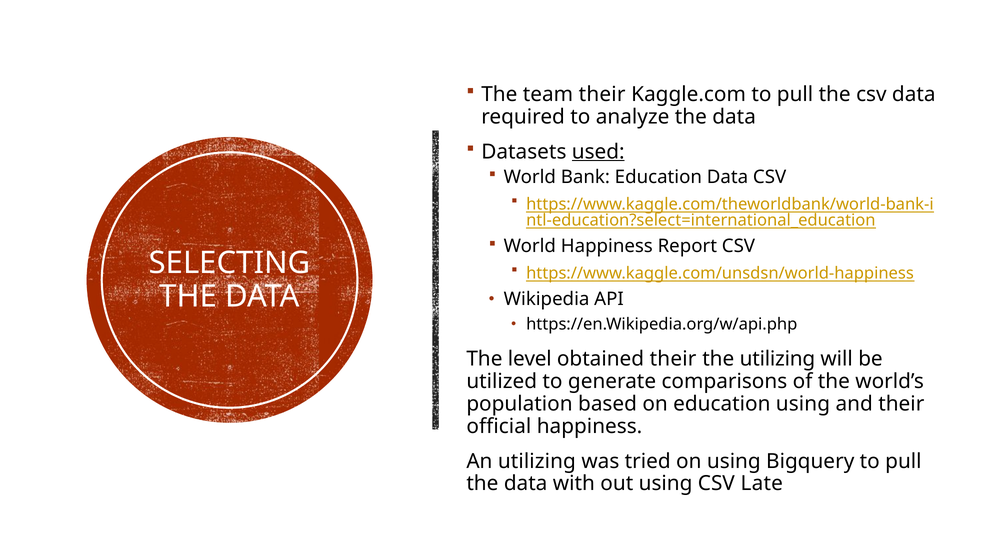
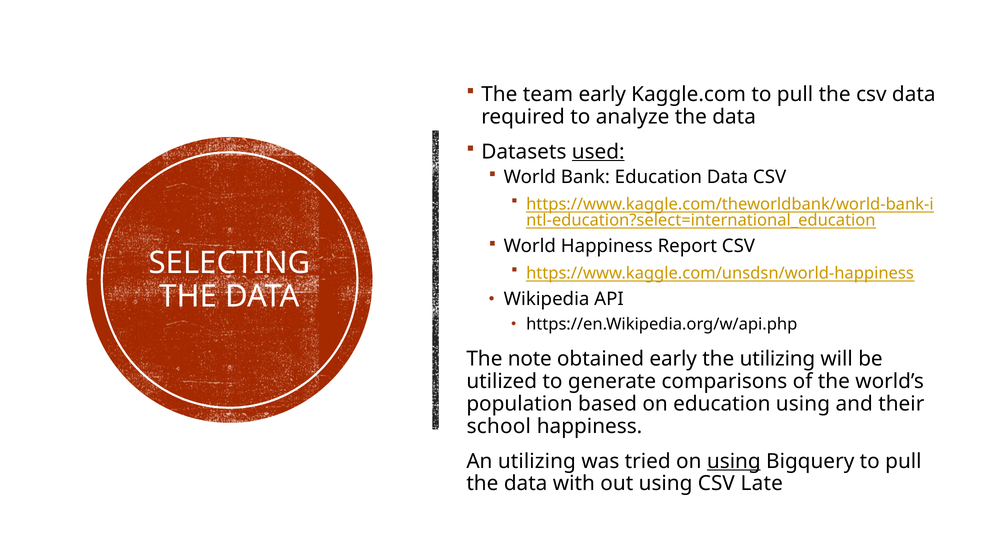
team their: their -> early
level: level -> note
obtained their: their -> early
official: official -> school
using at (734, 461) underline: none -> present
